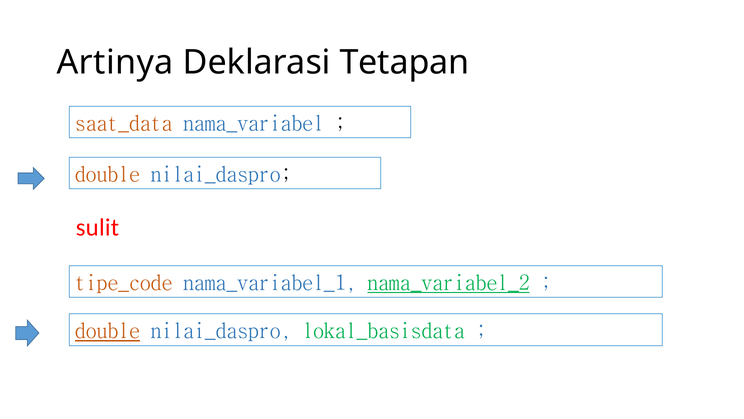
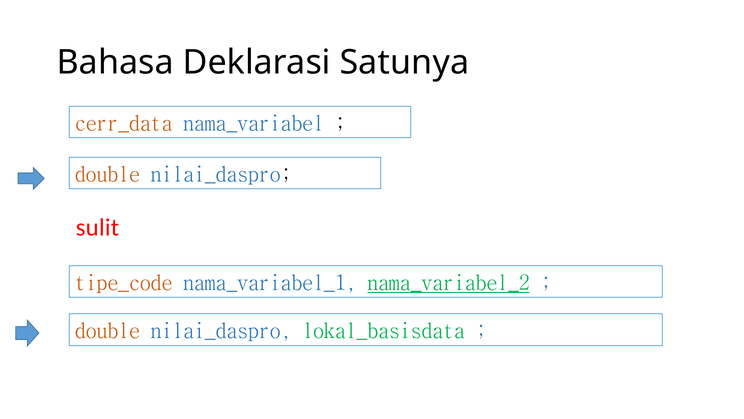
Artinya: Artinya -> Bahasa
Tetapan: Tetapan -> Satunya
saat_data: saat_data -> cerr_data
double at (107, 331) underline: present -> none
